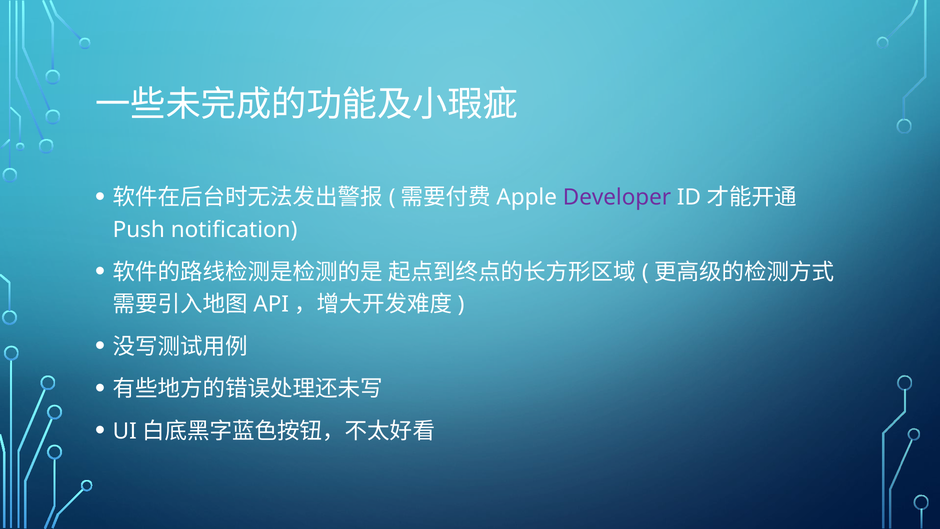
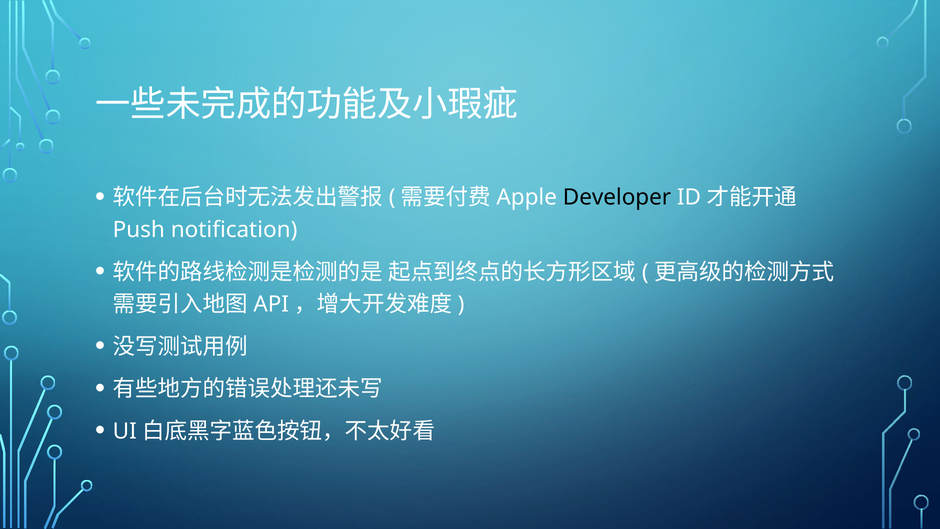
Developer colour: purple -> black
